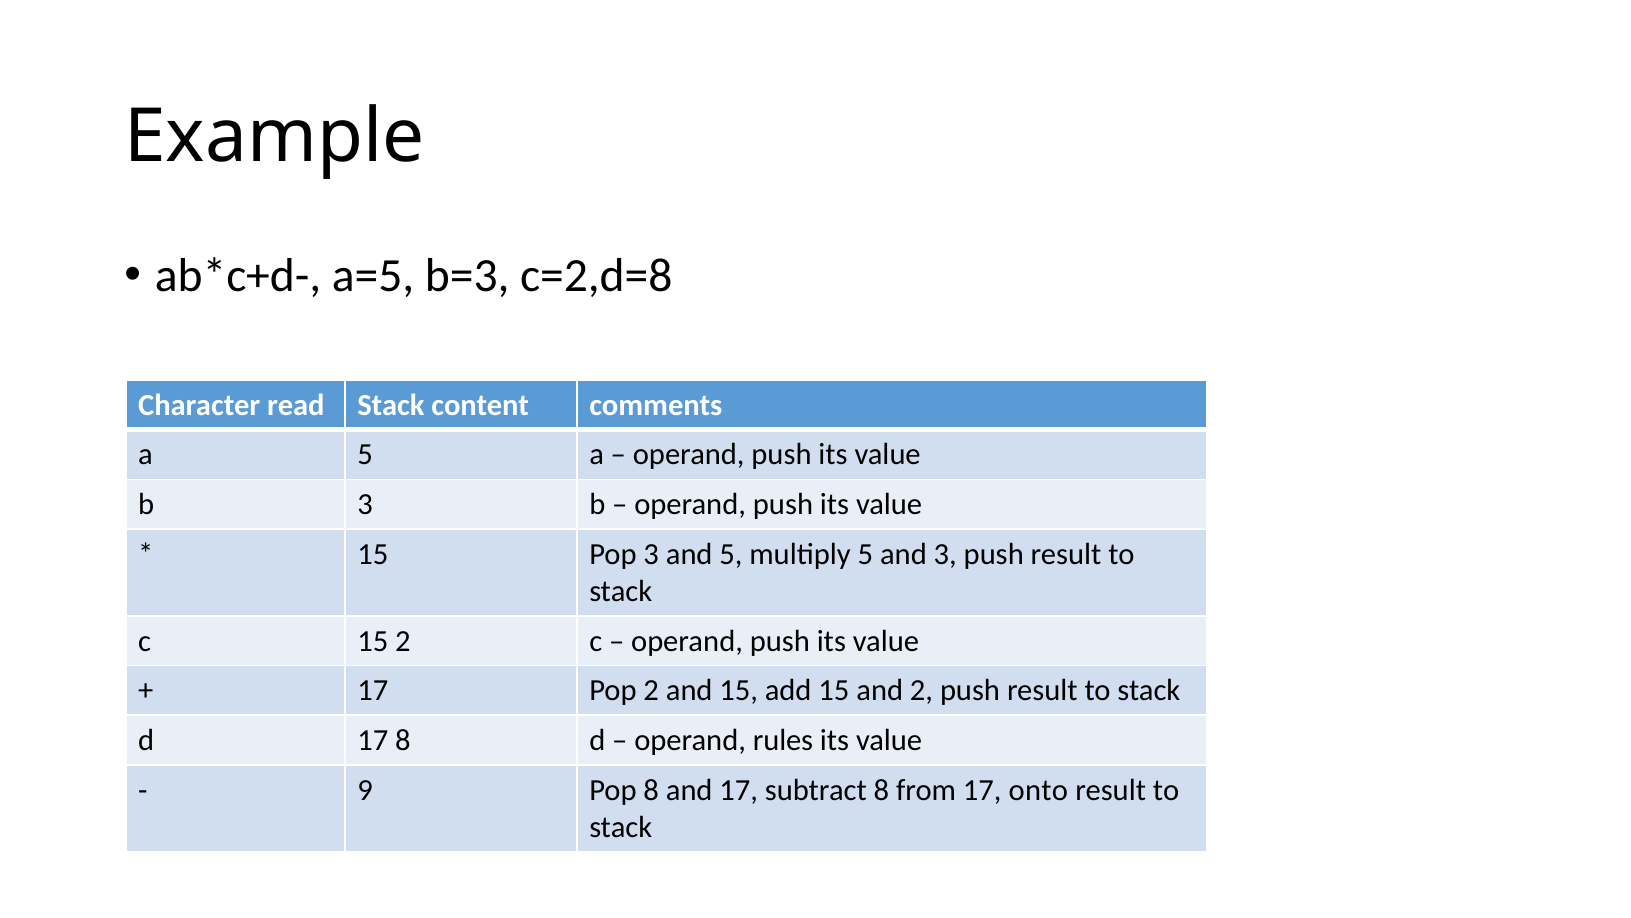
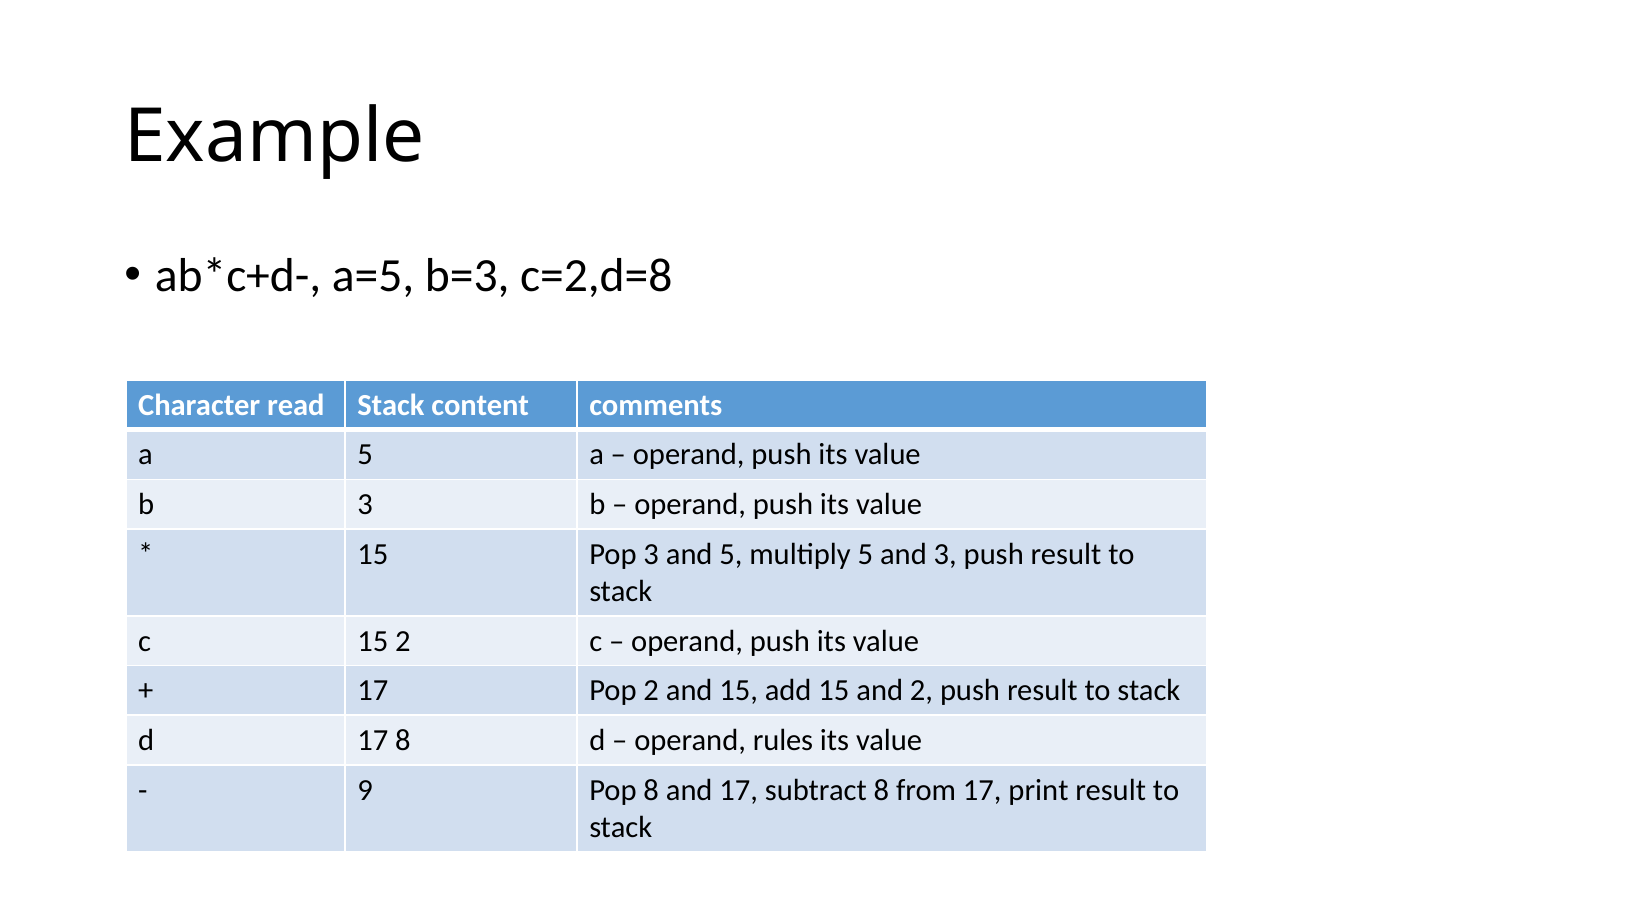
onto: onto -> print
